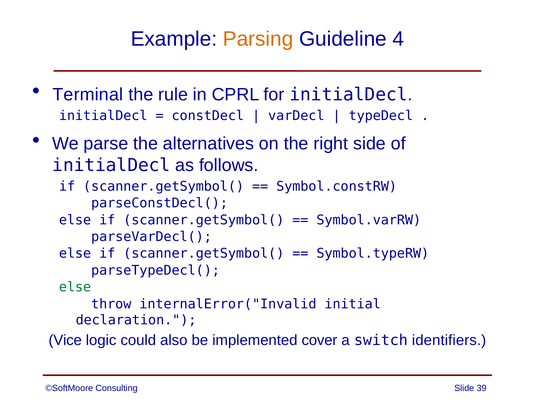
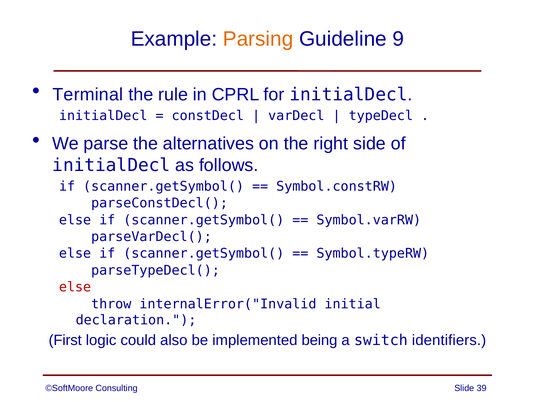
4: 4 -> 9
else at (75, 287) colour: green -> red
Vice: Vice -> First
cover: cover -> being
